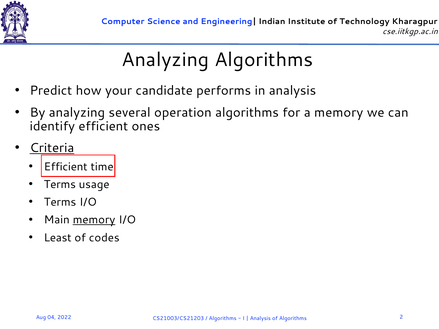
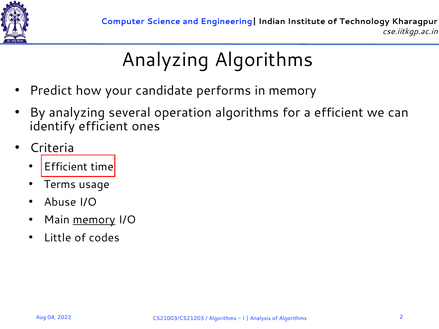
in analysis: analysis -> memory
a memory: memory -> efficient
Criteria underline: present -> none
Terms at (60, 202): Terms -> Abuse
Least: Least -> Little
